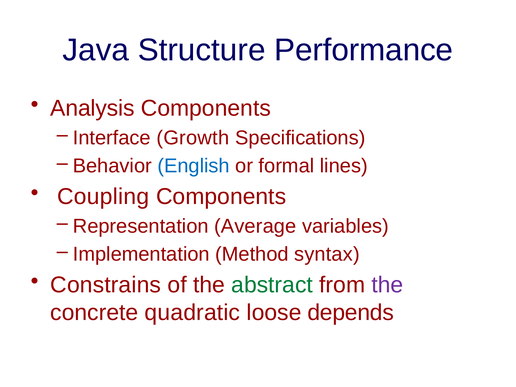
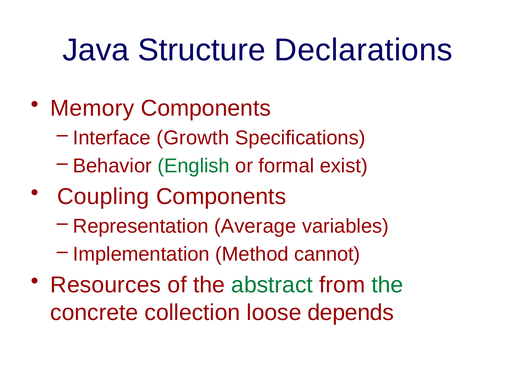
Performance: Performance -> Declarations
Analysis: Analysis -> Memory
English colour: blue -> green
lines: lines -> exist
syntax: syntax -> cannot
Constrains: Constrains -> Resources
the at (387, 285) colour: purple -> green
quadratic: quadratic -> collection
